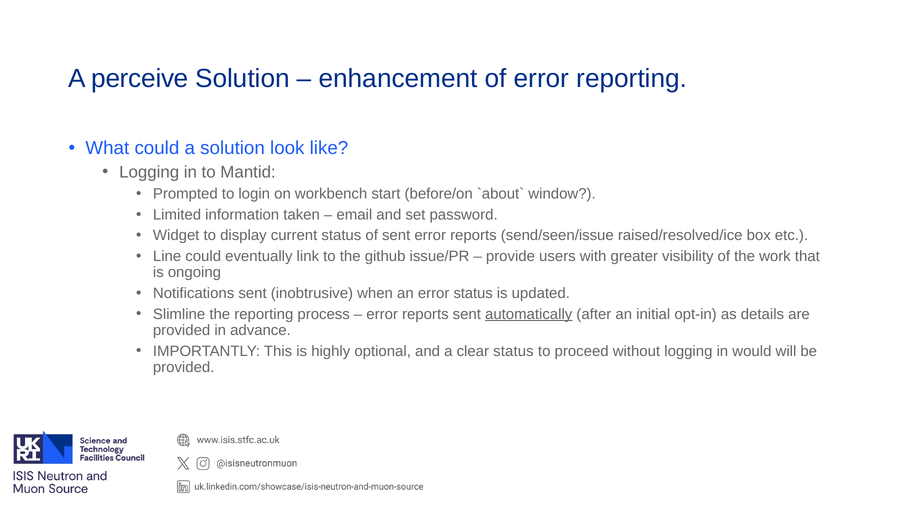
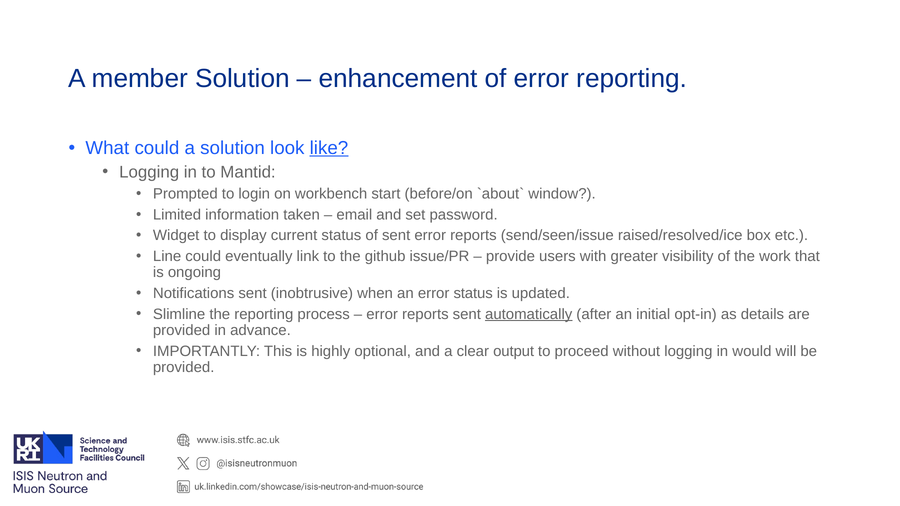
perceive: perceive -> member
like underline: none -> present
clear status: status -> output
